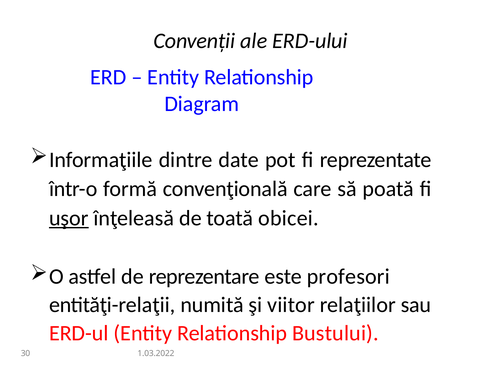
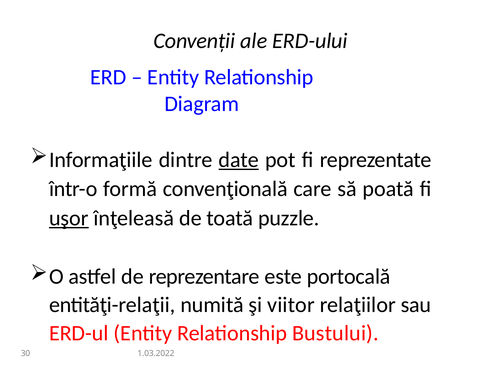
date underline: none -> present
obicei: obicei -> puzzle
profesori: profesori -> portocală
